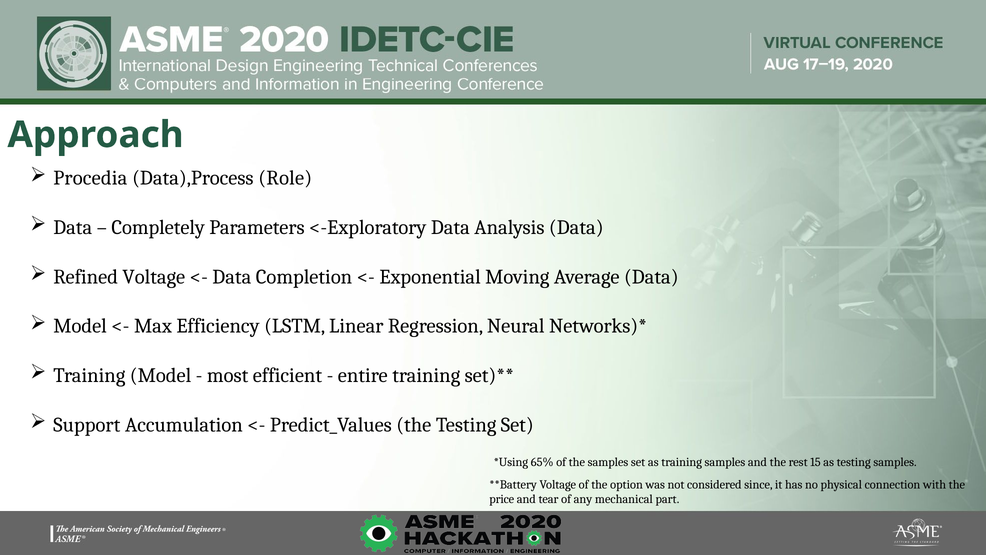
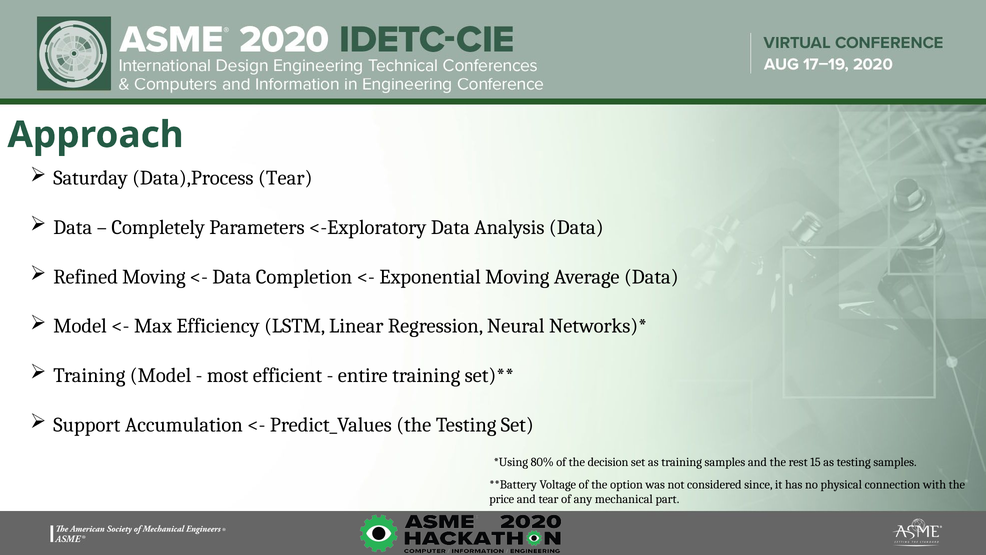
Procedia: Procedia -> Saturday
Data),Process Role: Role -> Tear
Refined Voltage: Voltage -> Moving
65%: 65% -> 80%
the samples: samples -> decision
